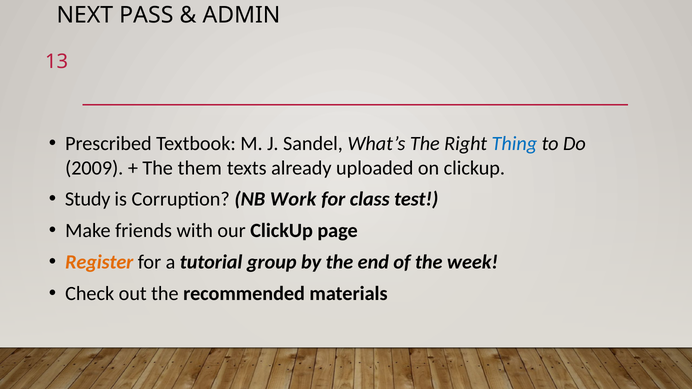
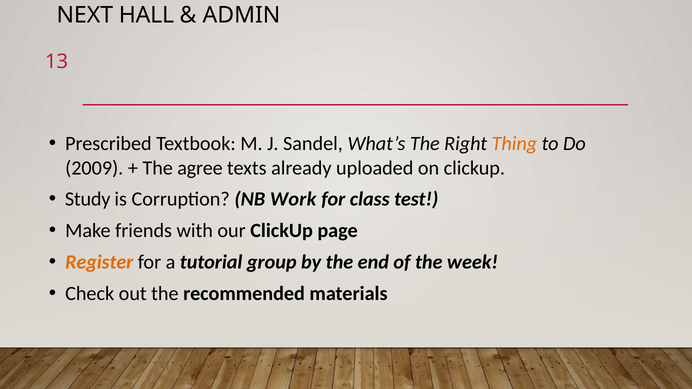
PASS: PASS -> HALL
Thing colour: blue -> orange
them: them -> agree
